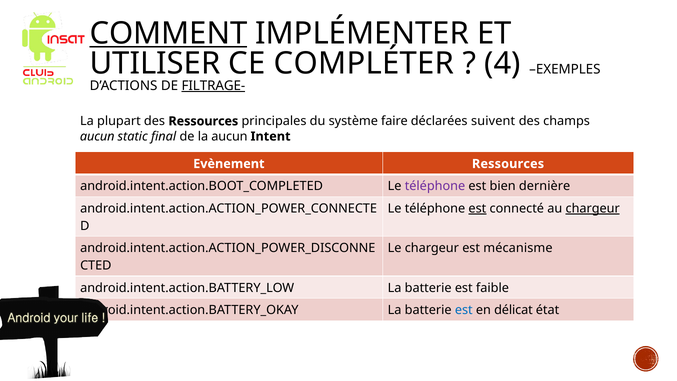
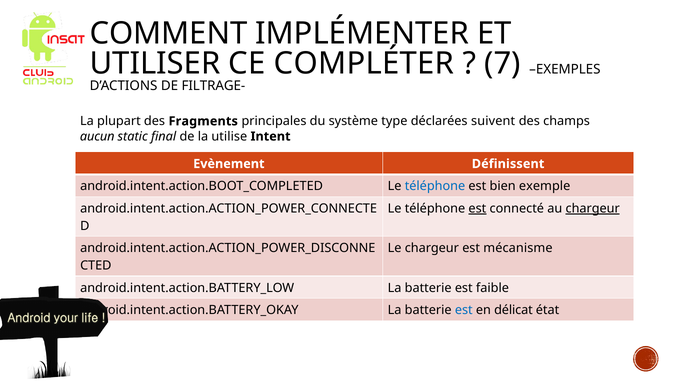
COMMENT underline: present -> none
4: 4 -> 7
FILTRAGE- underline: present -> none
des Ressources: Ressources -> Fragments
faire: faire -> type
la aucun: aucun -> utilise
Evènement Ressources: Ressources -> Définissent
téléphone at (435, 186) colour: purple -> blue
dernière: dernière -> exemple
